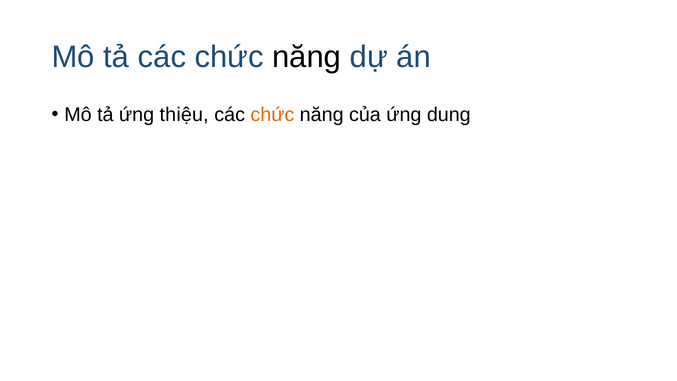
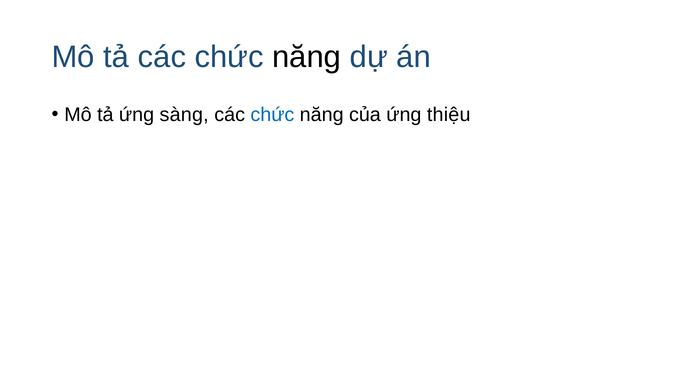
thiệu: thiệu -> sàng
chức at (272, 114) colour: orange -> blue
dung: dung -> thiệu
